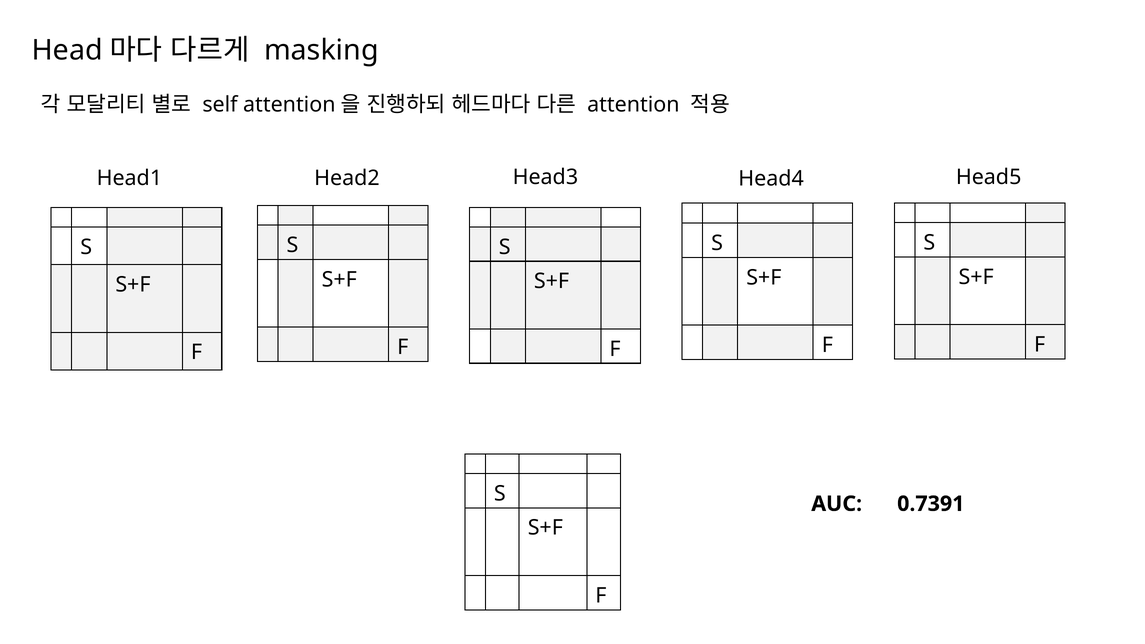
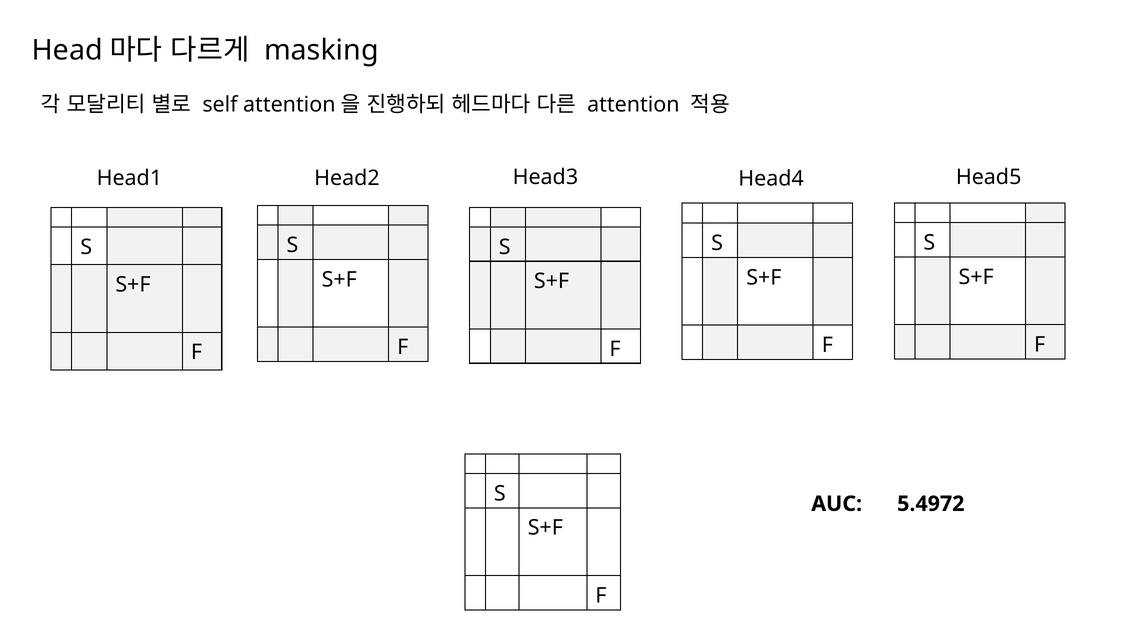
0.7391: 0.7391 -> 5.4972
